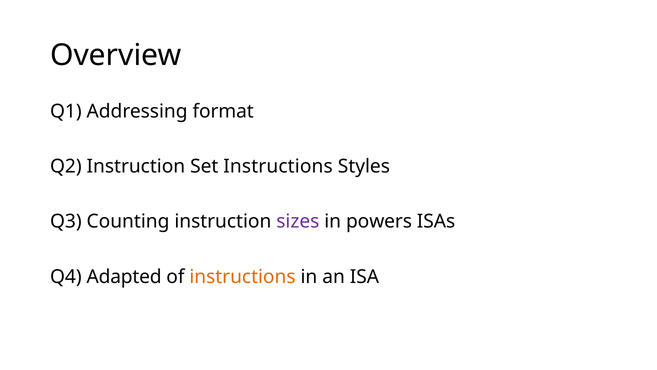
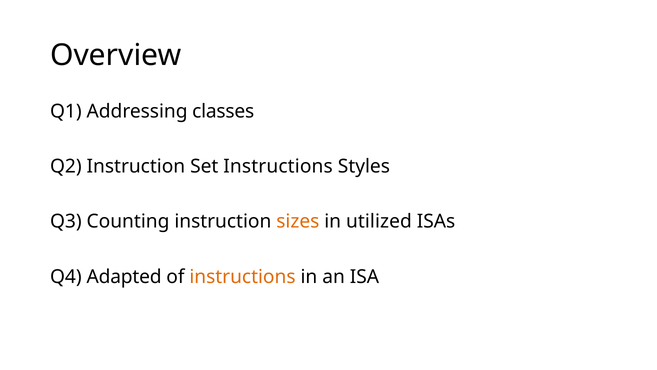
format: format -> classes
sizes colour: purple -> orange
powers: powers -> utilized
